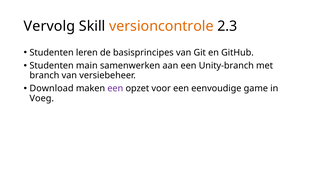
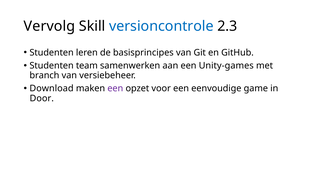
versioncontrole colour: orange -> blue
main: main -> team
Unity-branch: Unity-branch -> Unity-games
Voeg: Voeg -> Door
